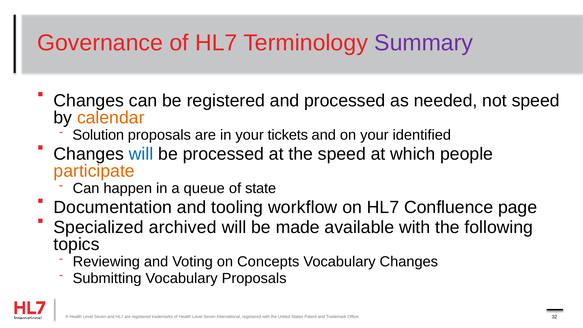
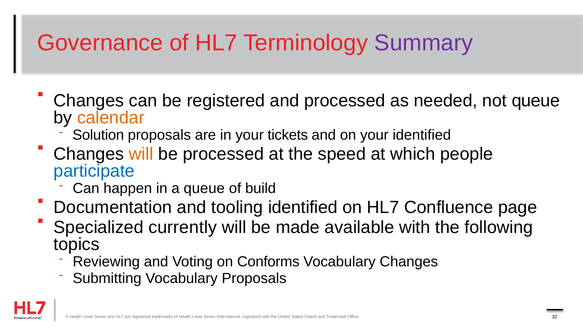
not speed: speed -> queue
will at (141, 154) colour: blue -> orange
participate colour: orange -> blue
state: state -> build
tooling workflow: workflow -> identified
archived: archived -> currently
Concepts: Concepts -> Conforms
